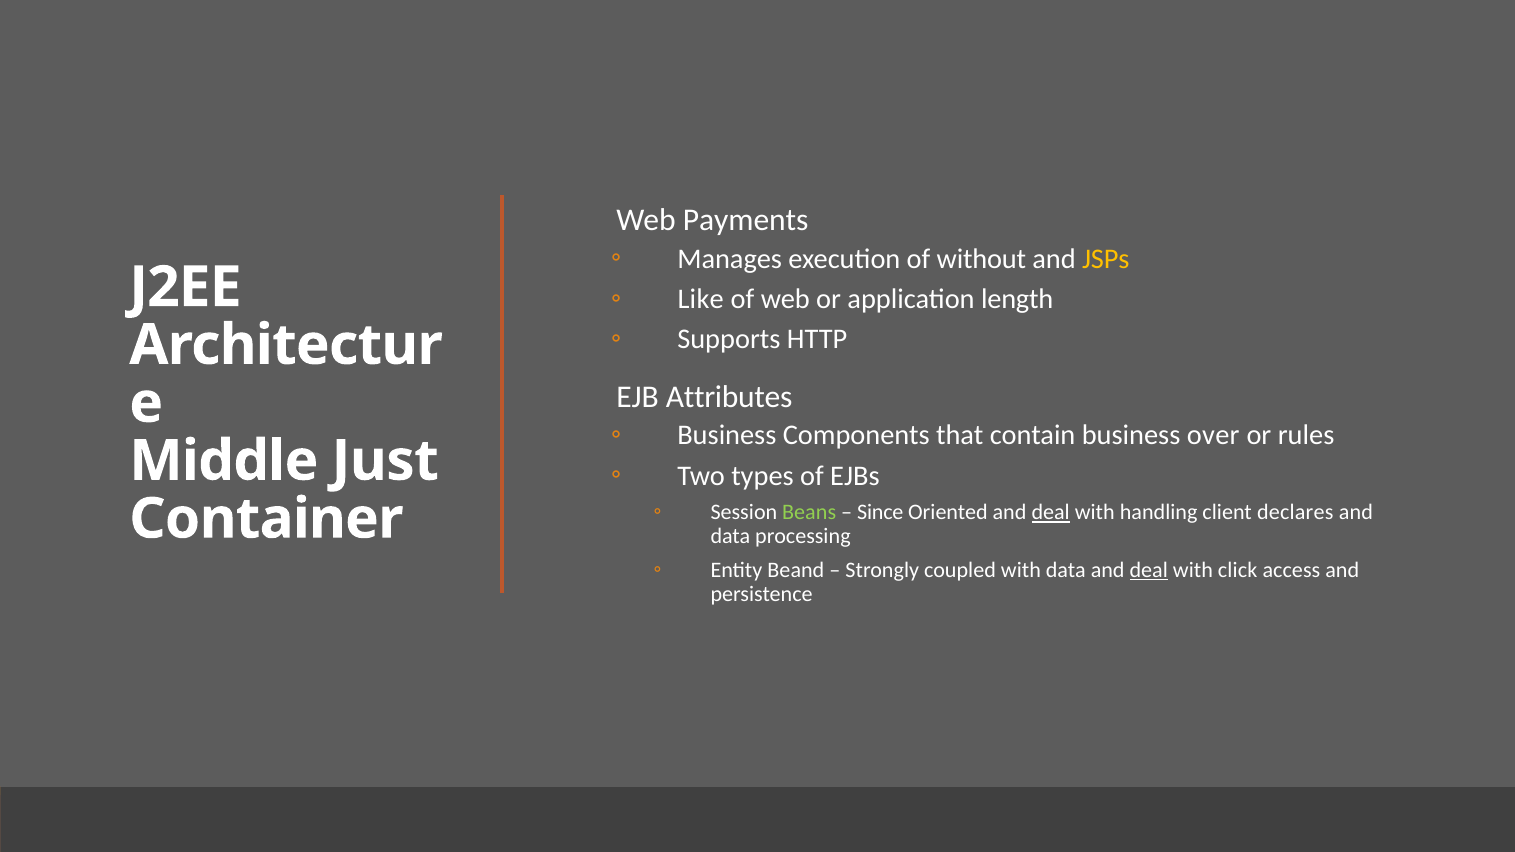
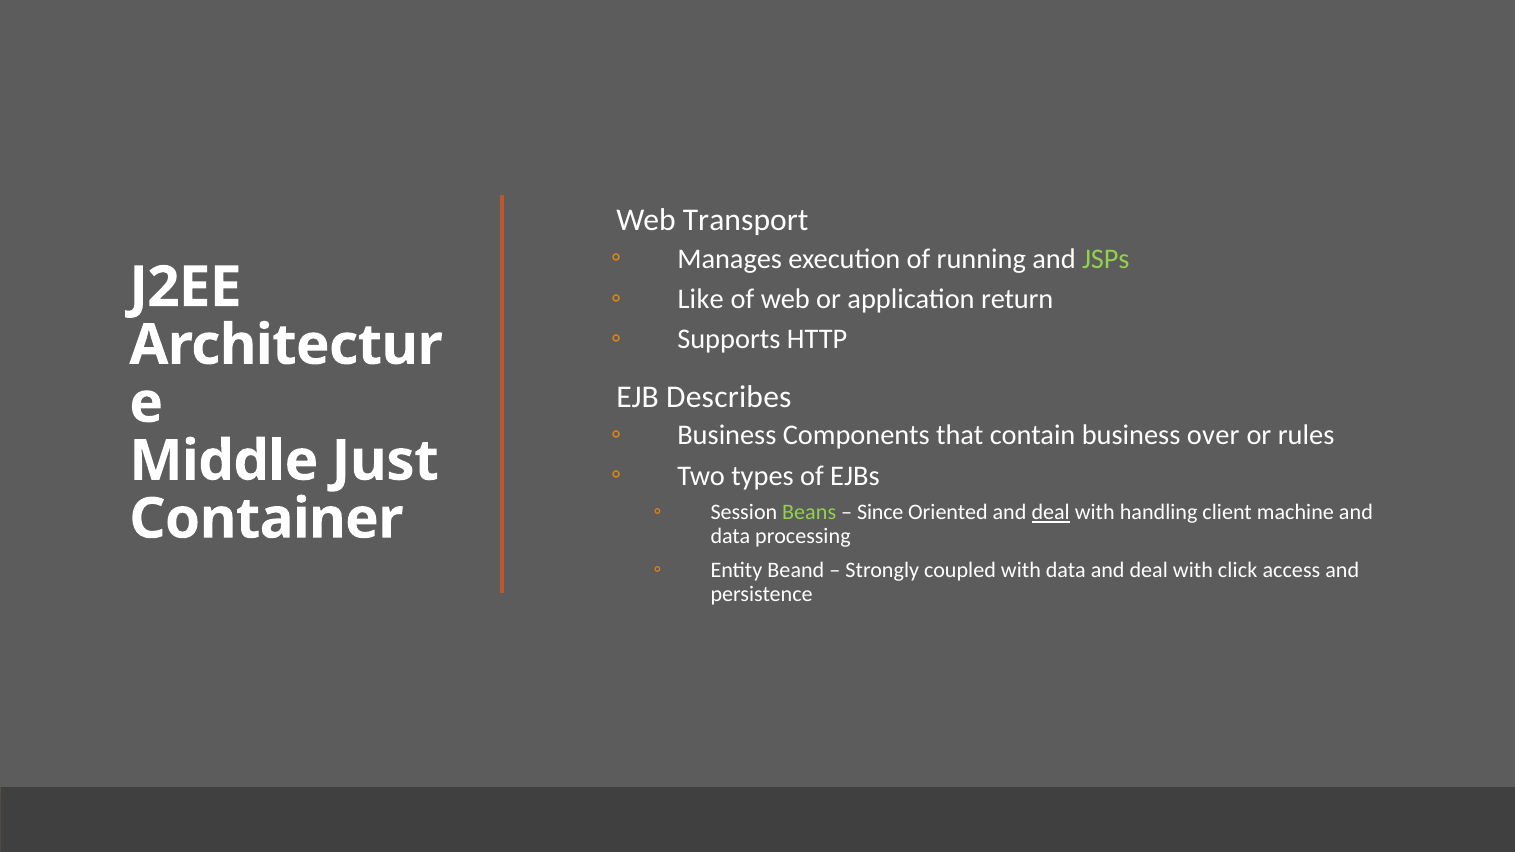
Payments: Payments -> Transport
without: without -> running
JSPs colour: yellow -> light green
length: length -> return
Attributes: Attributes -> Describes
declares: declares -> machine
deal at (1149, 570) underline: present -> none
